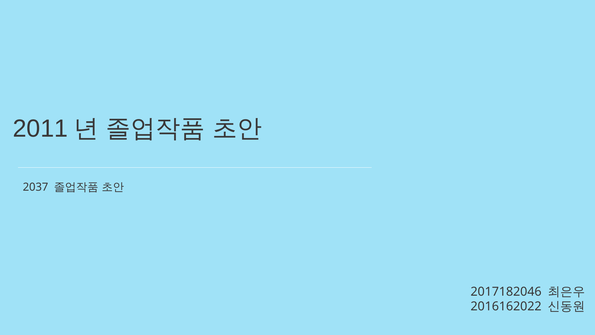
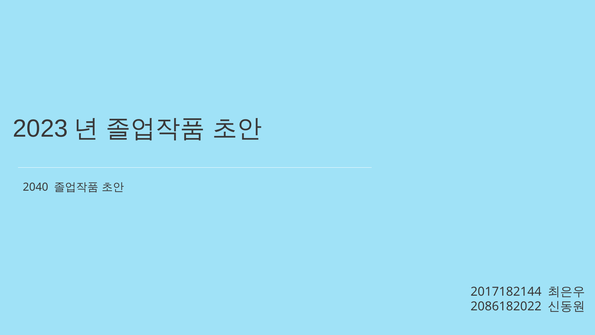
2011: 2011 -> 2023
2037: 2037 -> 2040
2017182046: 2017182046 -> 2017182144
2016162022: 2016162022 -> 2086182022
